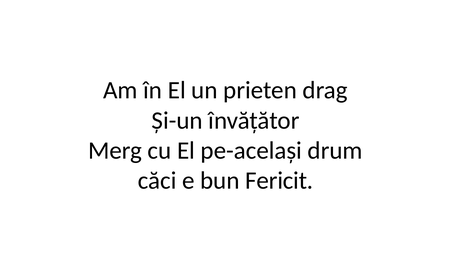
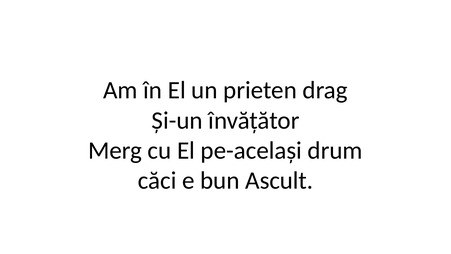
Fericit: Fericit -> Ascult
